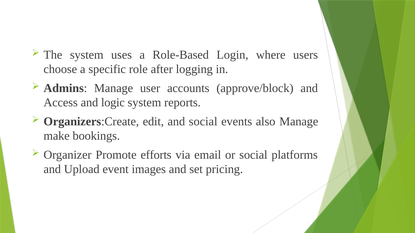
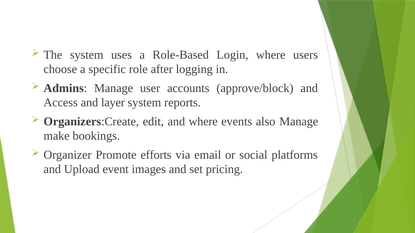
logic: logic -> layer
and social: social -> where
